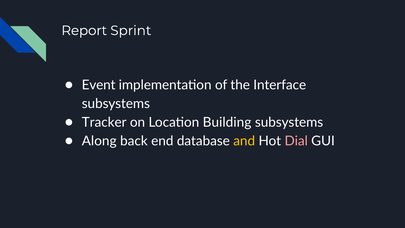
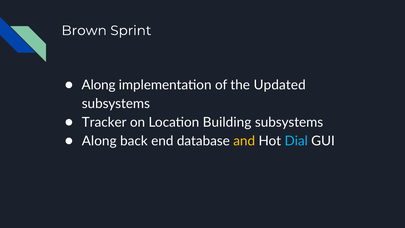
Report: Report -> Brown
Event at (99, 85): Event -> Along
Interface: Interface -> Updated
Dial colour: pink -> light blue
